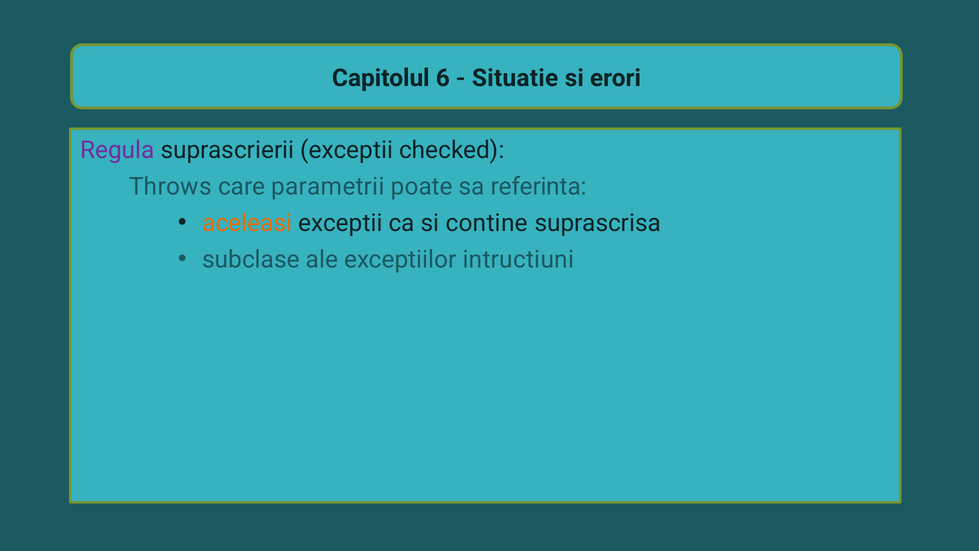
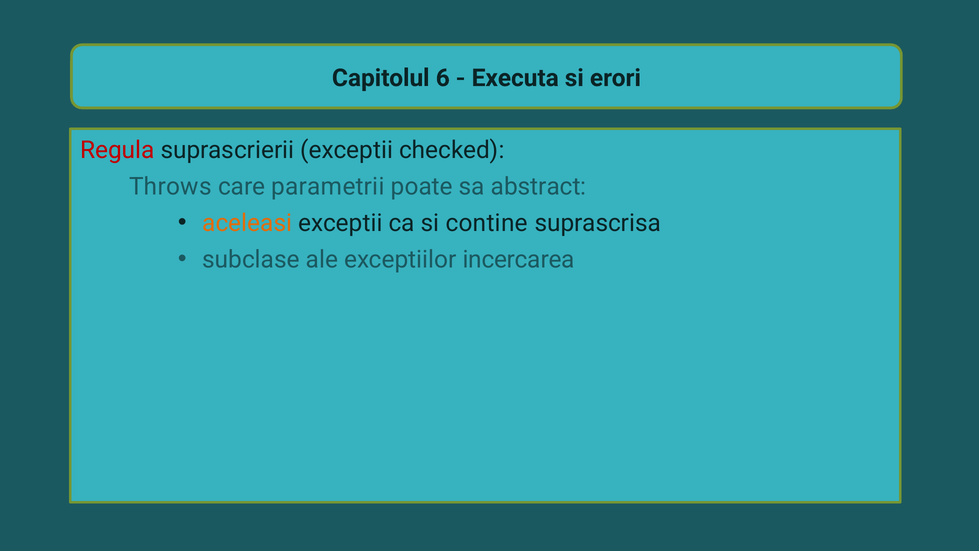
Situatie: Situatie -> Executa
Regula colour: purple -> red
referinta: referinta -> abstract
intructiuni: intructiuni -> incercarea
